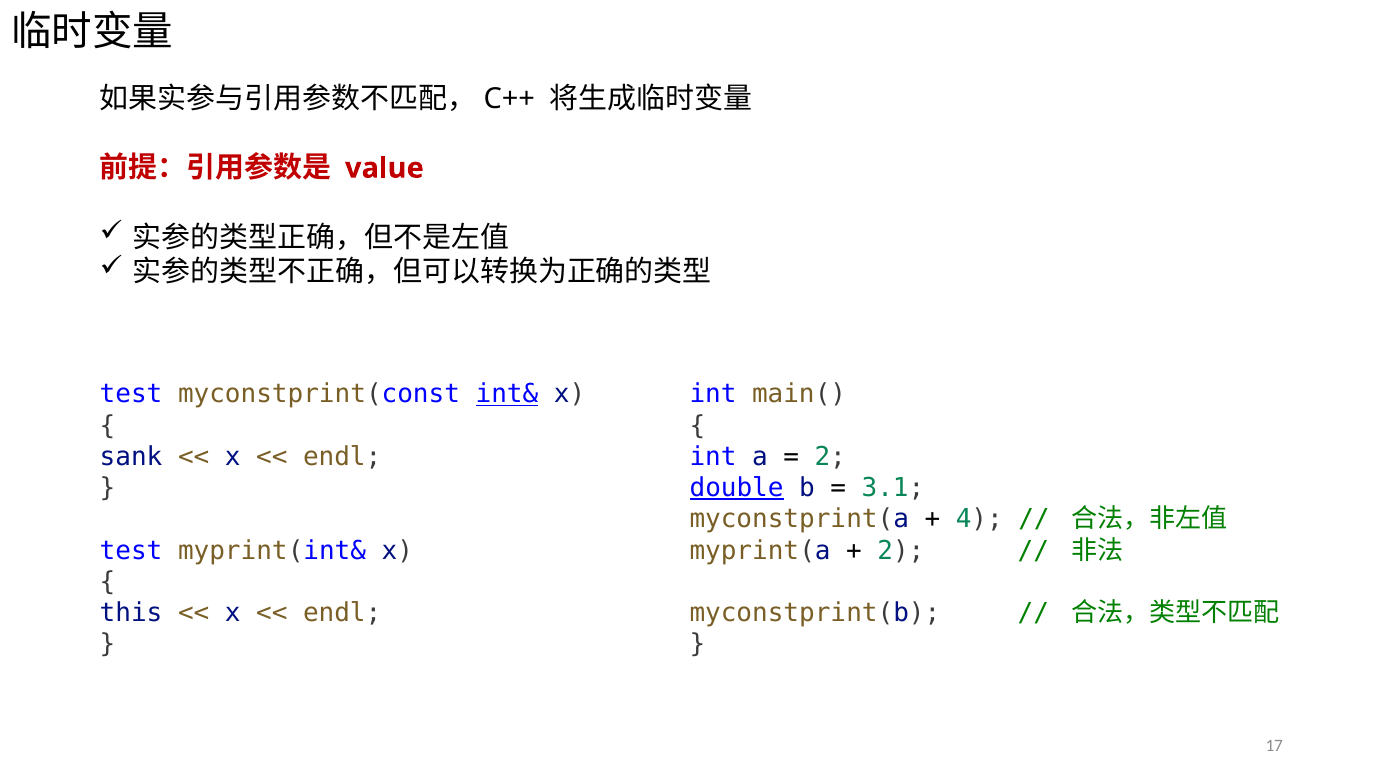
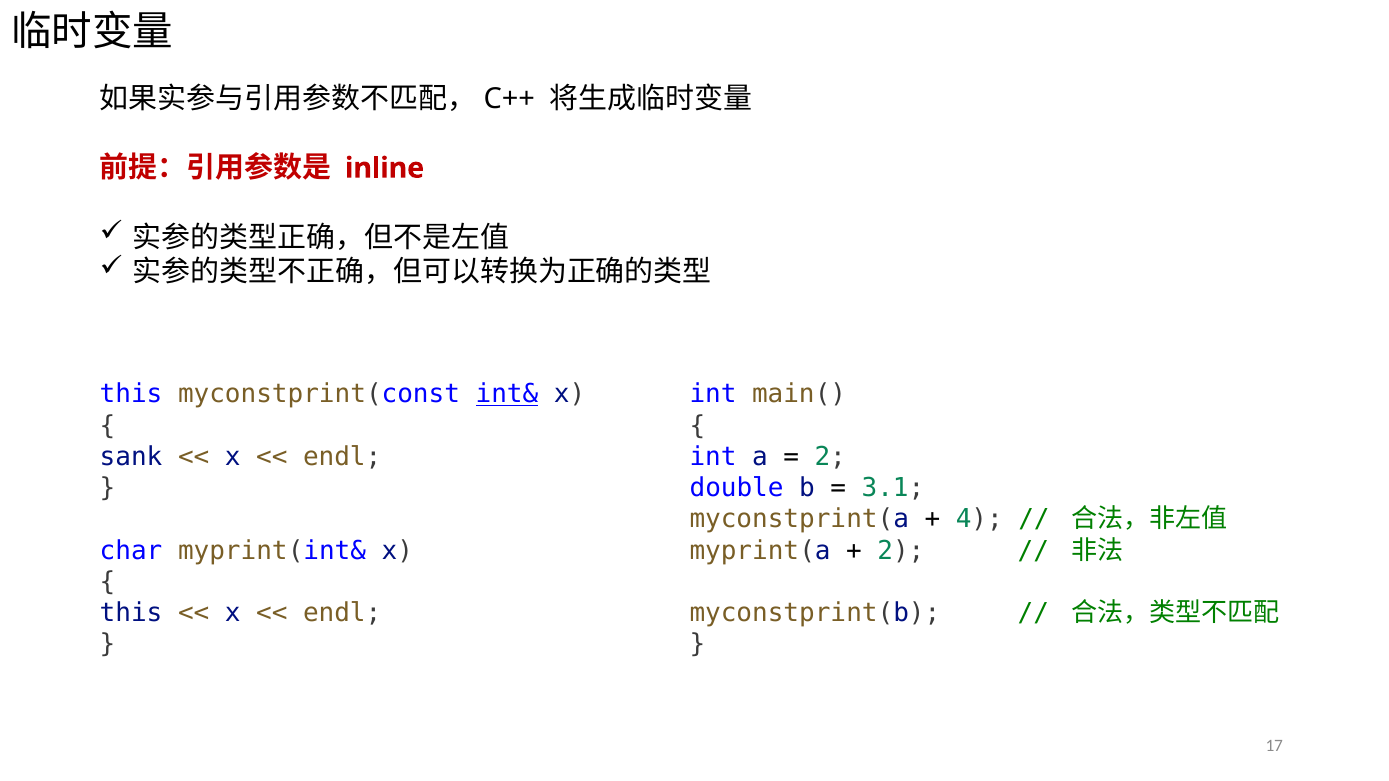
value: value -> inline
test at (131, 394): test -> this
double underline: present -> none
test at (131, 551): test -> char
